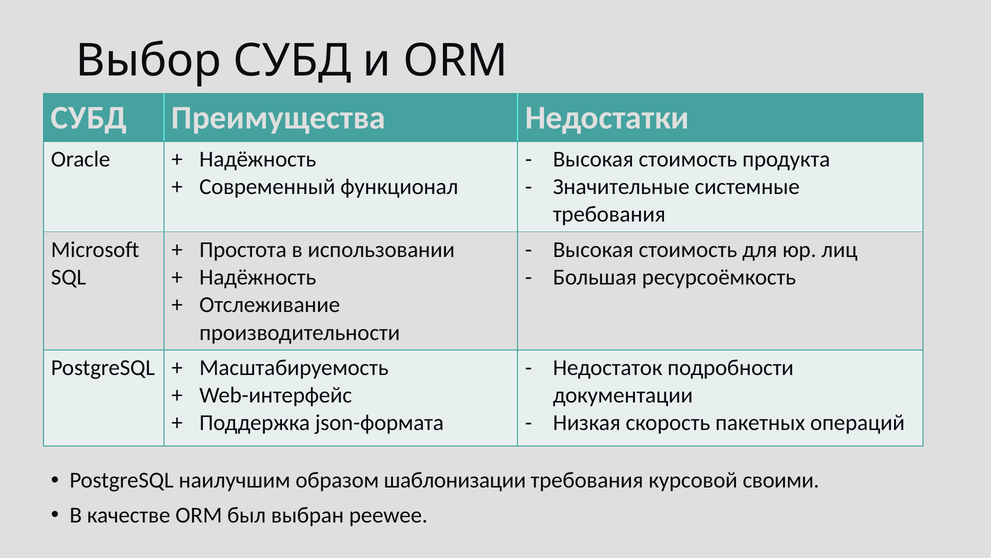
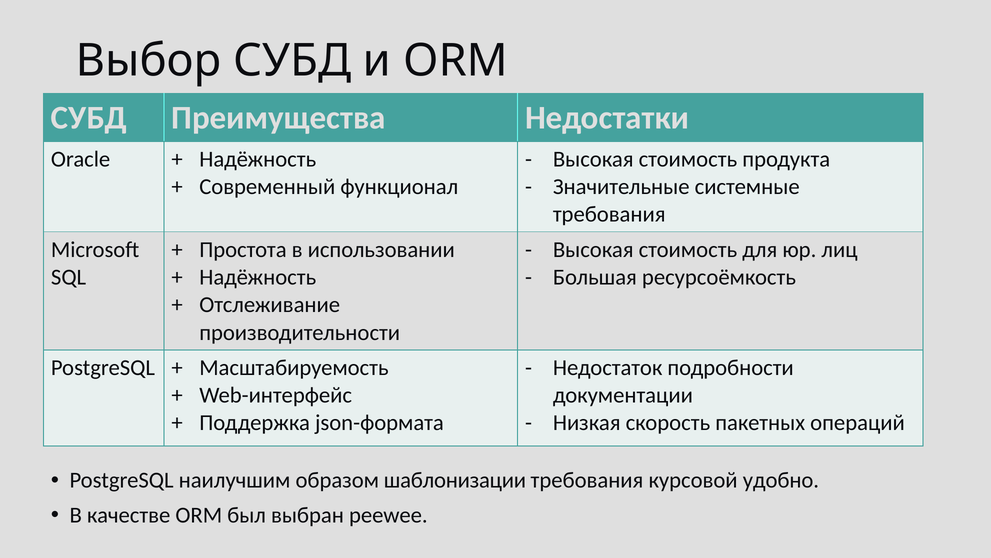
своими: своими -> удобно
